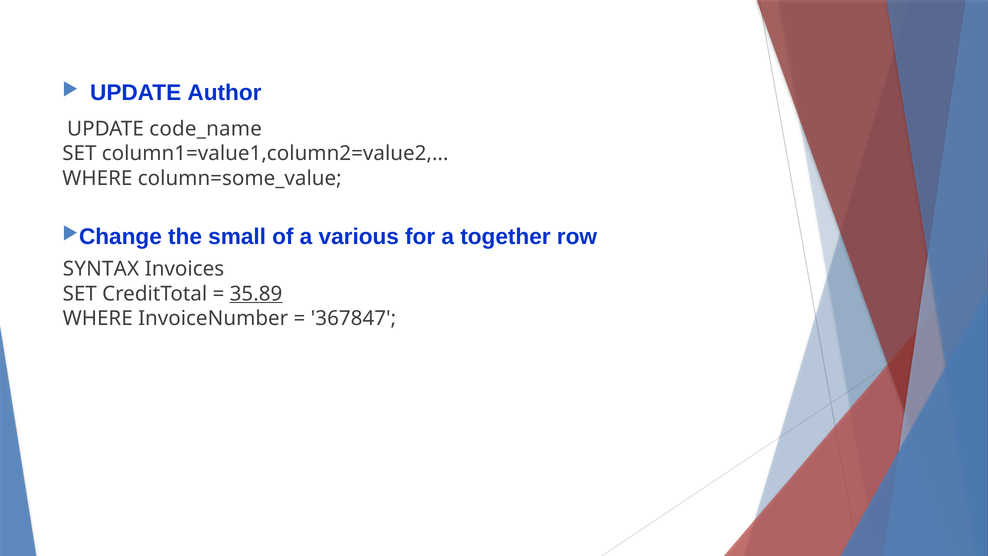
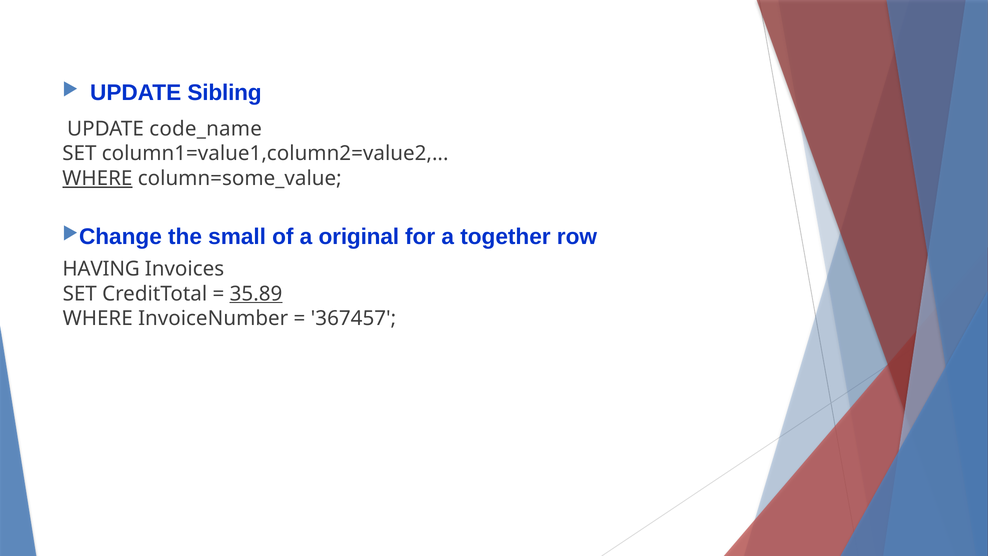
Author: Author -> Sibling
WHERE at (97, 178) underline: none -> present
various: various -> original
SYNTAX: SYNTAX -> HAVING
367847: 367847 -> 367457
